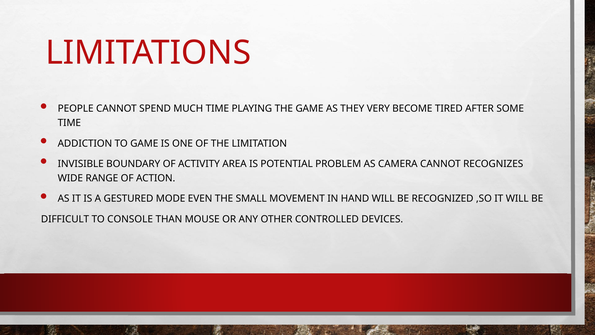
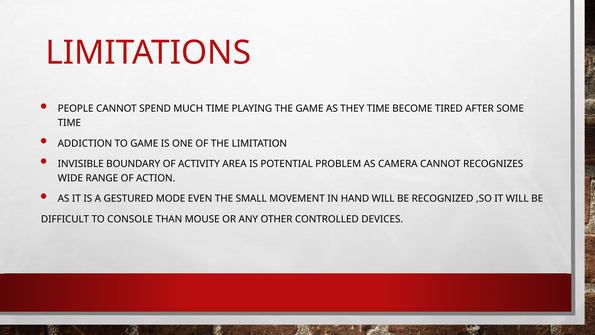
THEY VERY: VERY -> TIME
